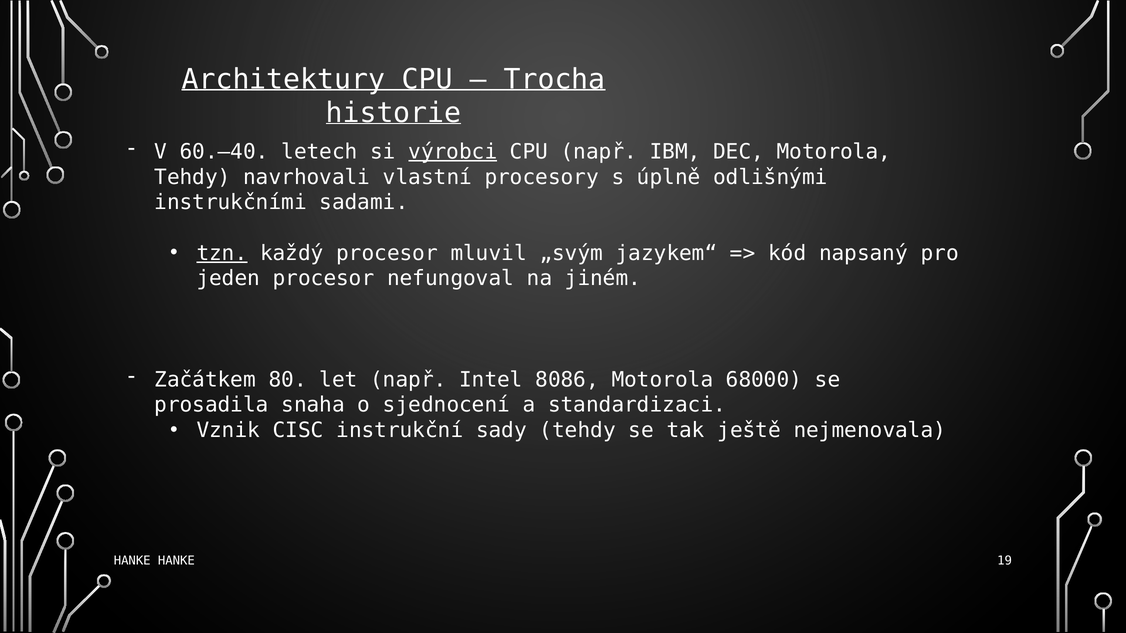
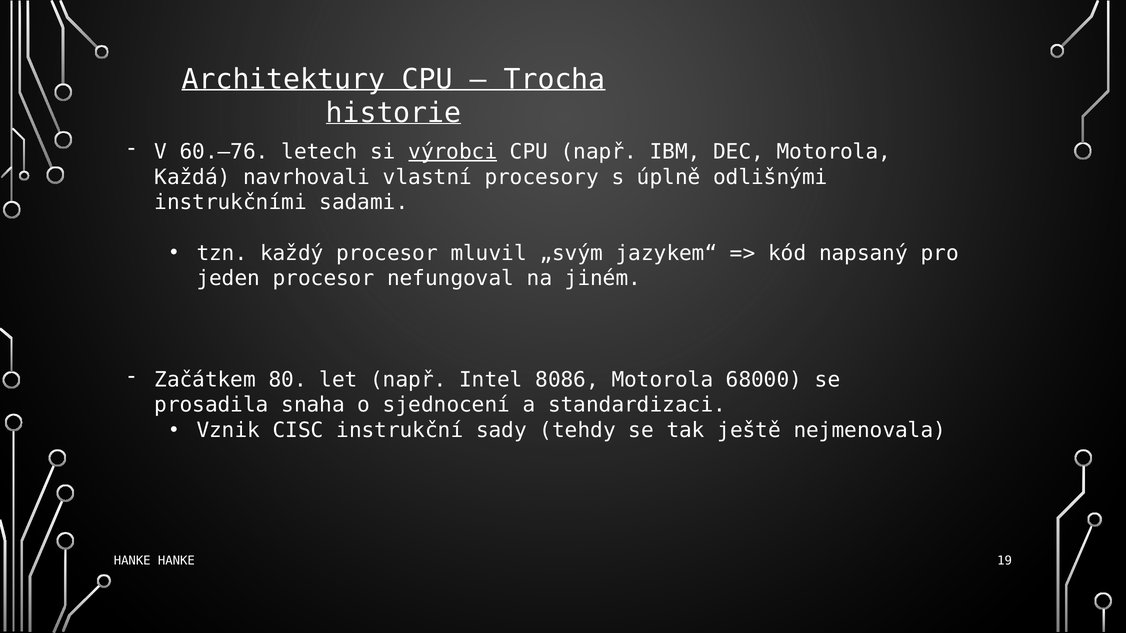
60.–40: 60.–40 -> 60.–76
Tehdy at (192, 177): Tehdy -> Každá
tzn underline: present -> none
